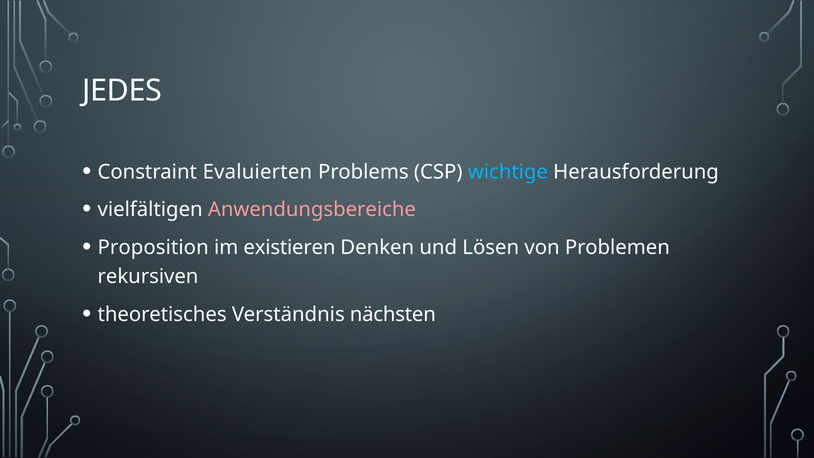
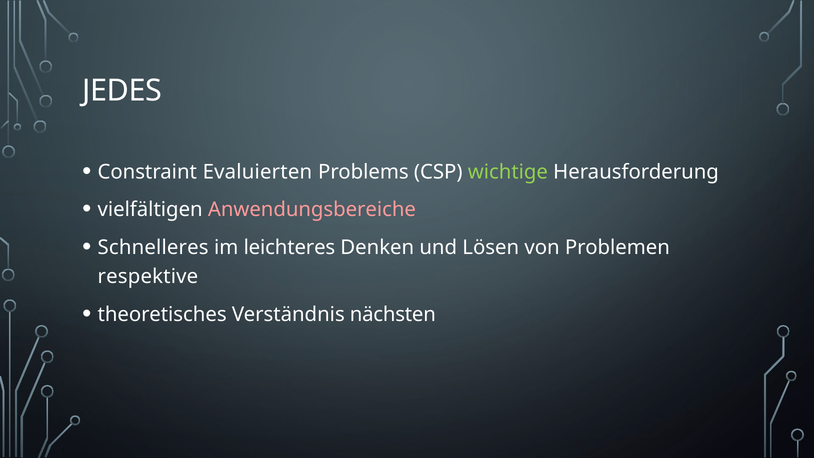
wichtige colour: light blue -> light green
Proposition: Proposition -> Schnelleres
existieren: existieren -> leichteres
rekursiven: rekursiven -> respektive
